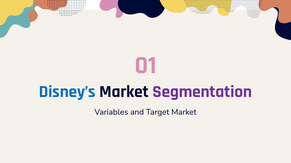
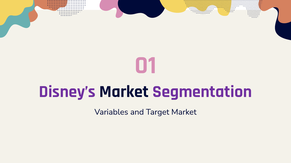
Disney’s colour: blue -> purple
